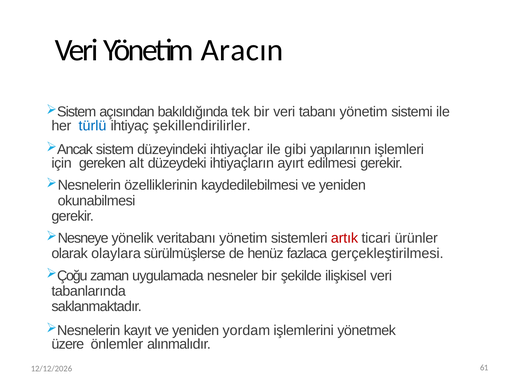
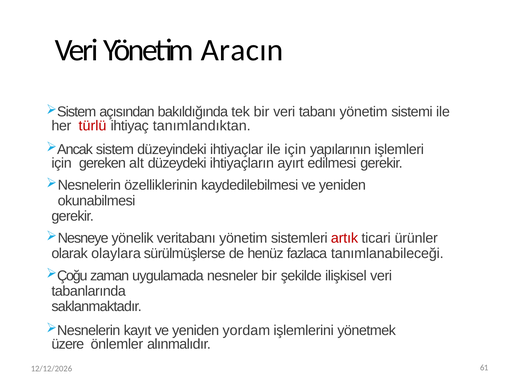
türlü colour: blue -> red
şekillendirilirler: şekillendirilirler -> tanımlandıktan
ile gibi: gibi -> için
gerçekleştirilmesi: gerçekleştirilmesi -> tanımlanabileceği
